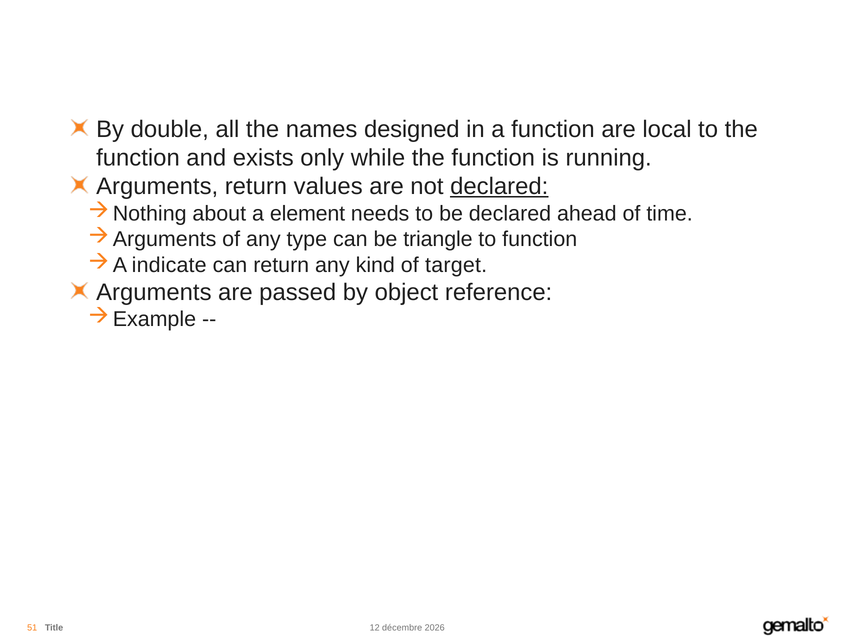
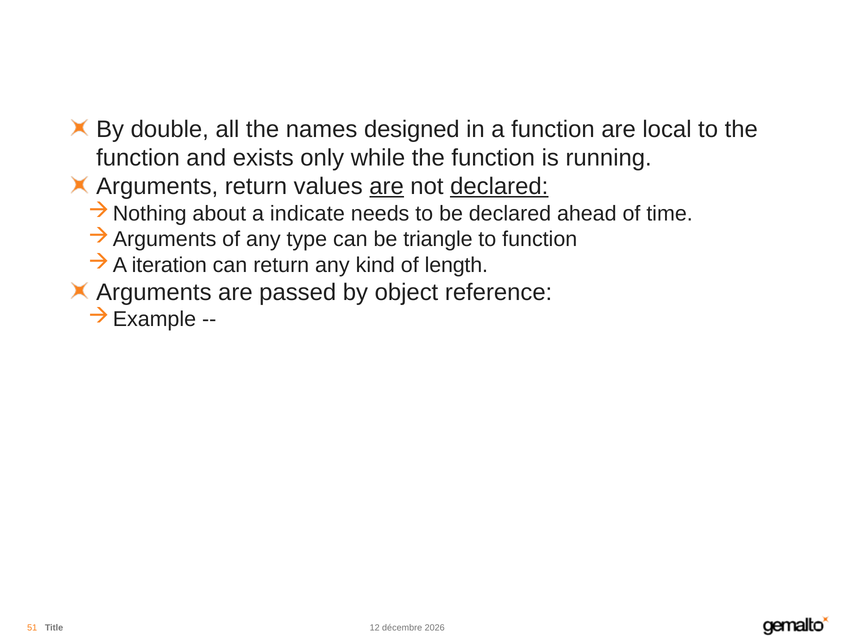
are at (387, 187) underline: none -> present
element: element -> indicate
indicate: indicate -> iteration
target: target -> length
